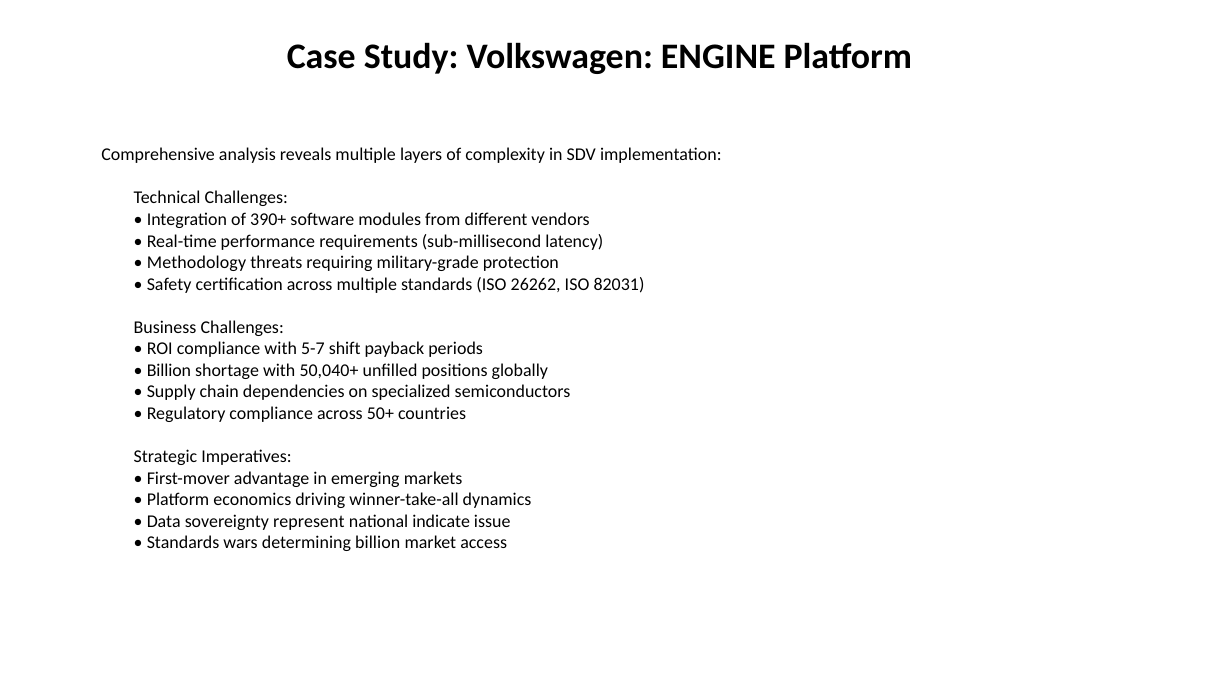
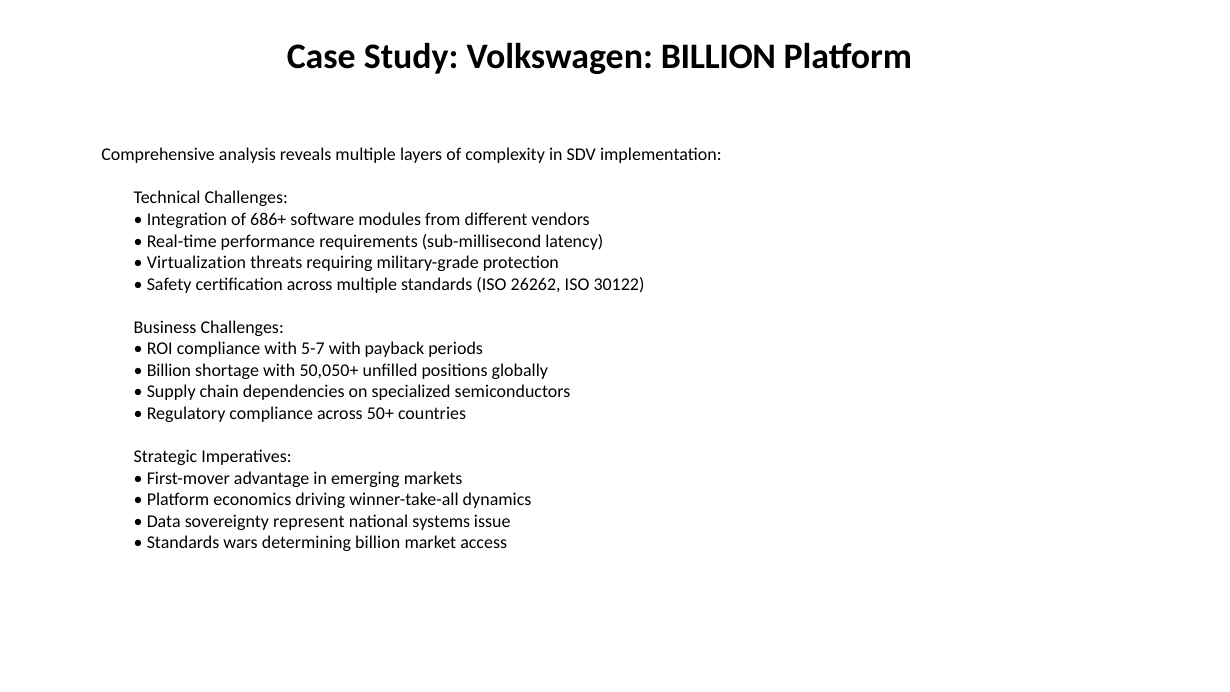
Volkswagen ENGINE: ENGINE -> BILLION
390+: 390+ -> 686+
Methodology: Methodology -> Virtualization
82031: 82031 -> 30122
5-7 shift: shift -> with
50,040+: 50,040+ -> 50,050+
indicate: indicate -> systems
